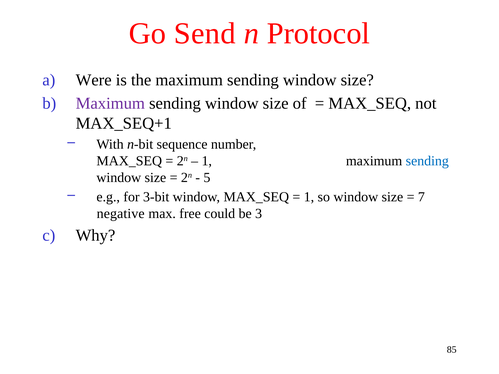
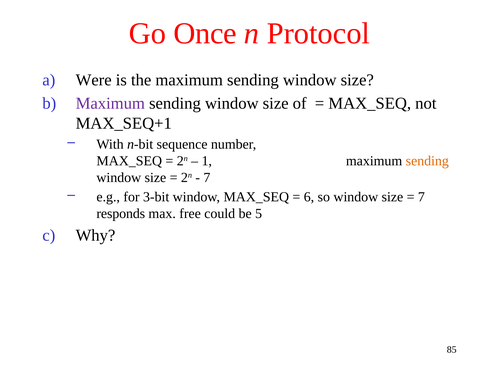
Send: Send -> Once
sending at (427, 161) colour: blue -> orange
5 at (207, 178): 5 -> 7
1 at (309, 197): 1 -> 6
negative: negative -> responds
3: 3 -> 5
